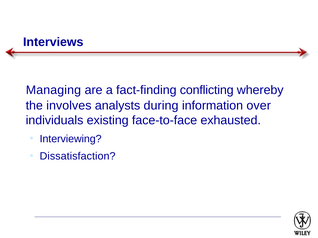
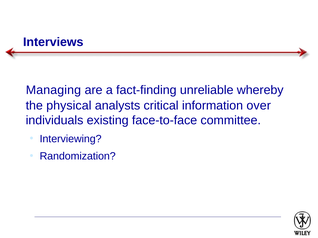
conflicting: conflicting -> unreliable
involves: involves -> physical
during: during -> critical
exhausted: exhausted -> committee
Dissatisfaction: Dissatisfaction -> Randomization
